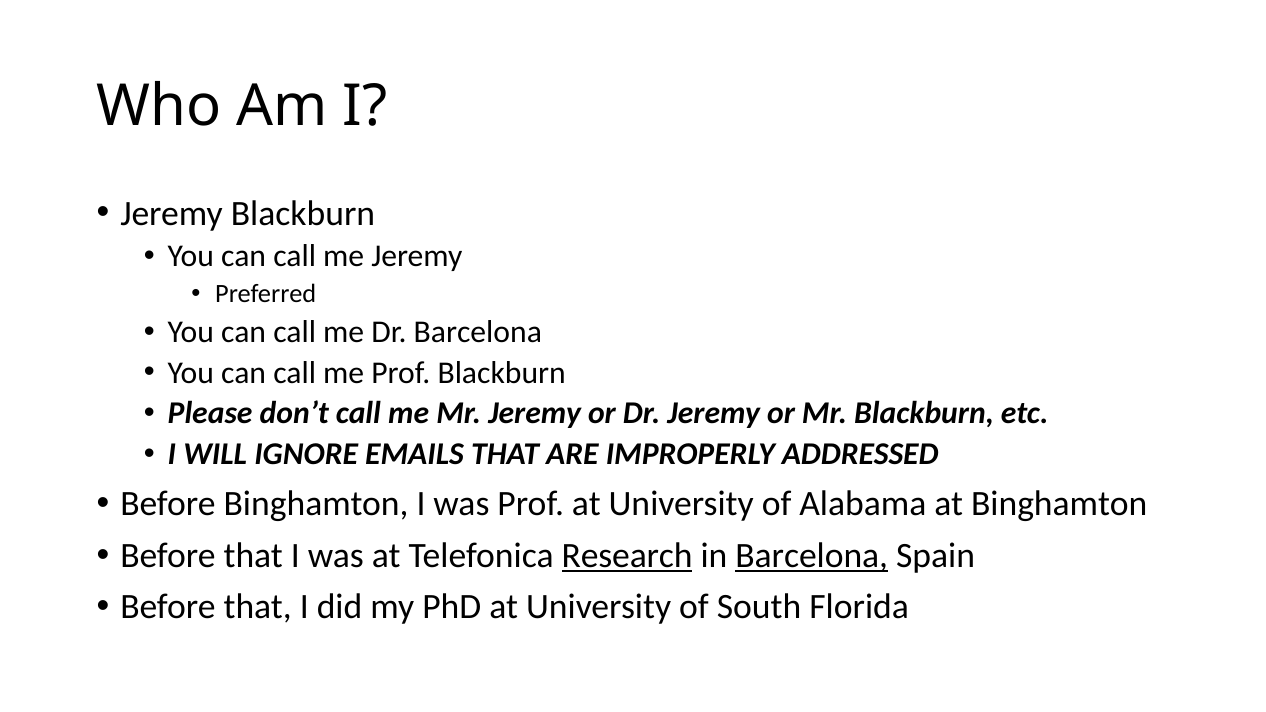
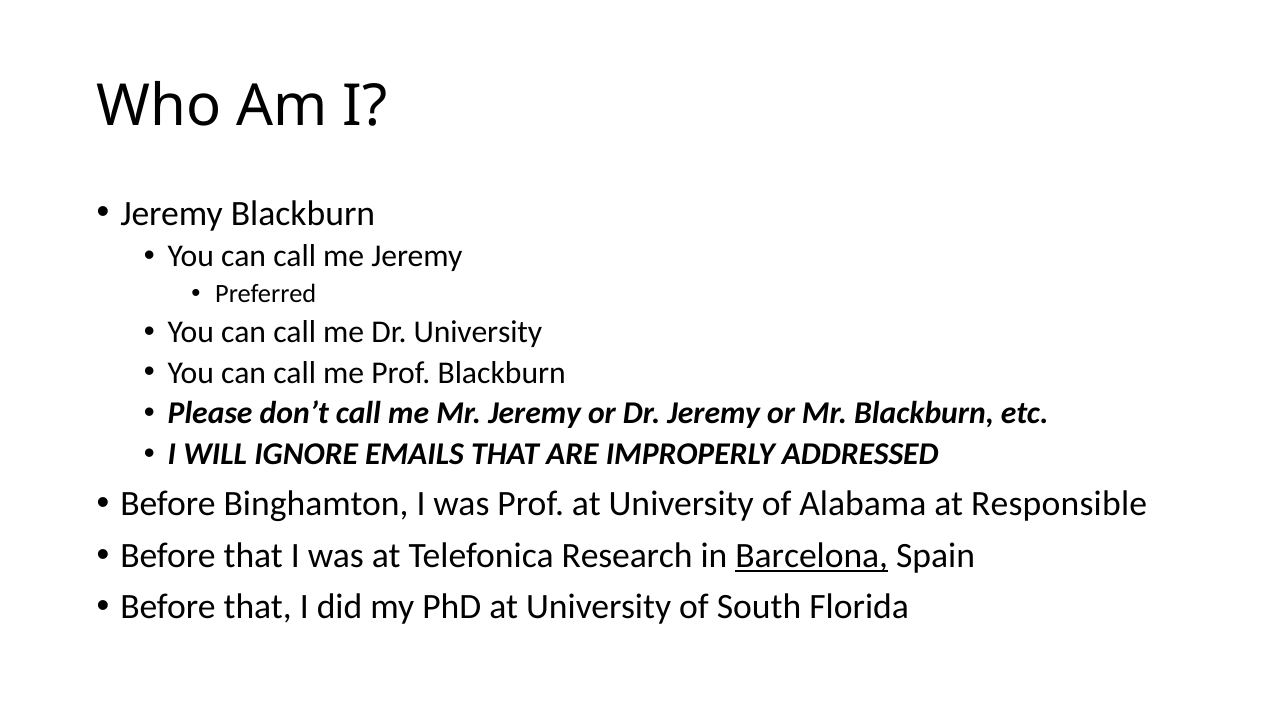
Dr Barcelona: Barcelona -> University
at Binghamton: Binghamton -> Responsible
Research underline: present -> none
